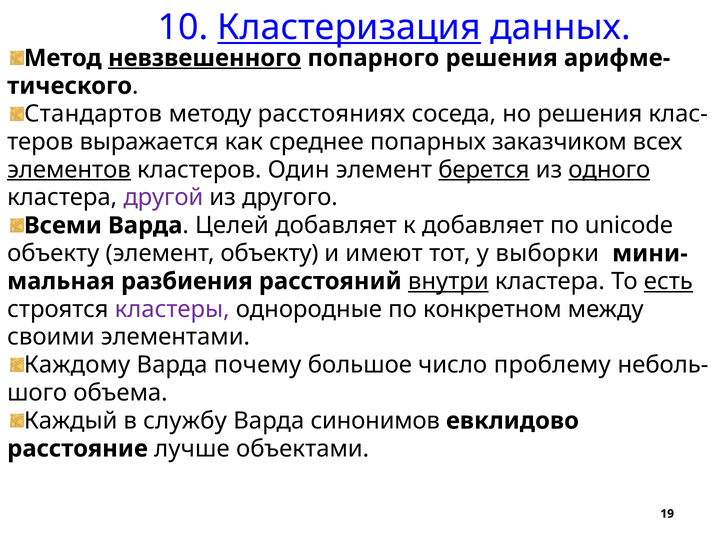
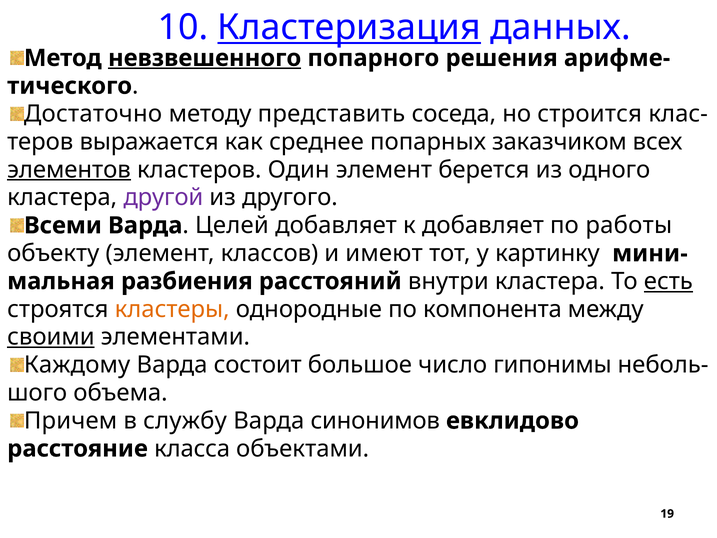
Стандартов: Стандартов -> Достаточно
расстояниях: расстояниях -> представить
но решения: решения -> строится
берется underline: present -> none
одного underline: present -> none
unicode: unicode -> работы
элемент объекту: объекту -> класcов
выборки: выборки -> картинку
внутри underline: present -> none
кластеры colour: purple -> orange
конкретном: конкретном -> компонента
своими underline: none -> present
почему: почему -> состоит
проблему: проблему -> гипонимы
Каждый: Каждый -> Причем
лучше: лучше -> класса
